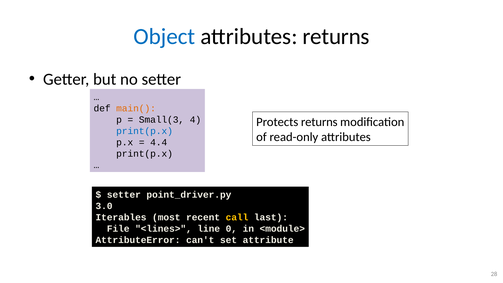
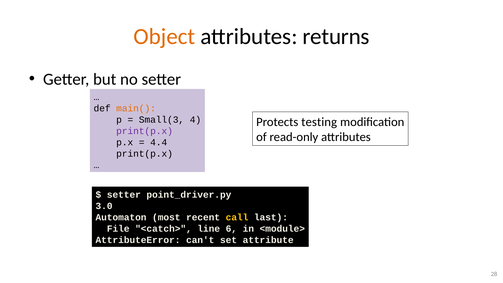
Object colour: blue -> orange
Protects returns: returns -> testing
print(p.x at (145, 131) colour: blue -> purple
Iterables: Iterables -> Automaton
<lines>: <lines> -> <catch>
0: 0 -> 6
